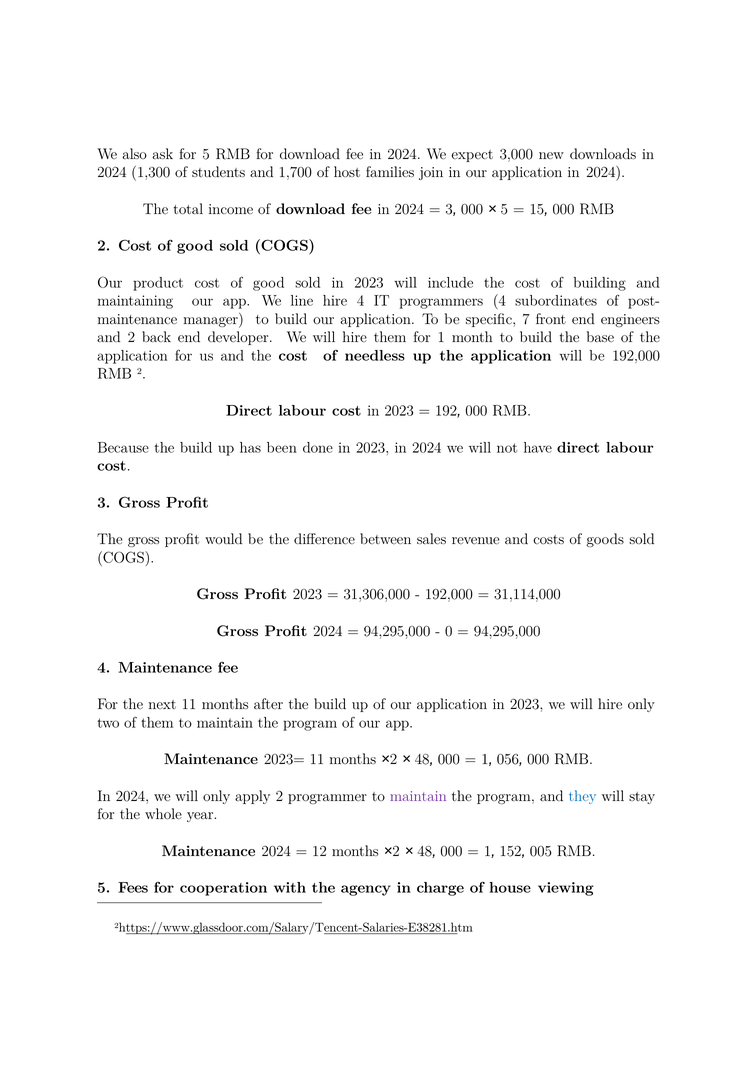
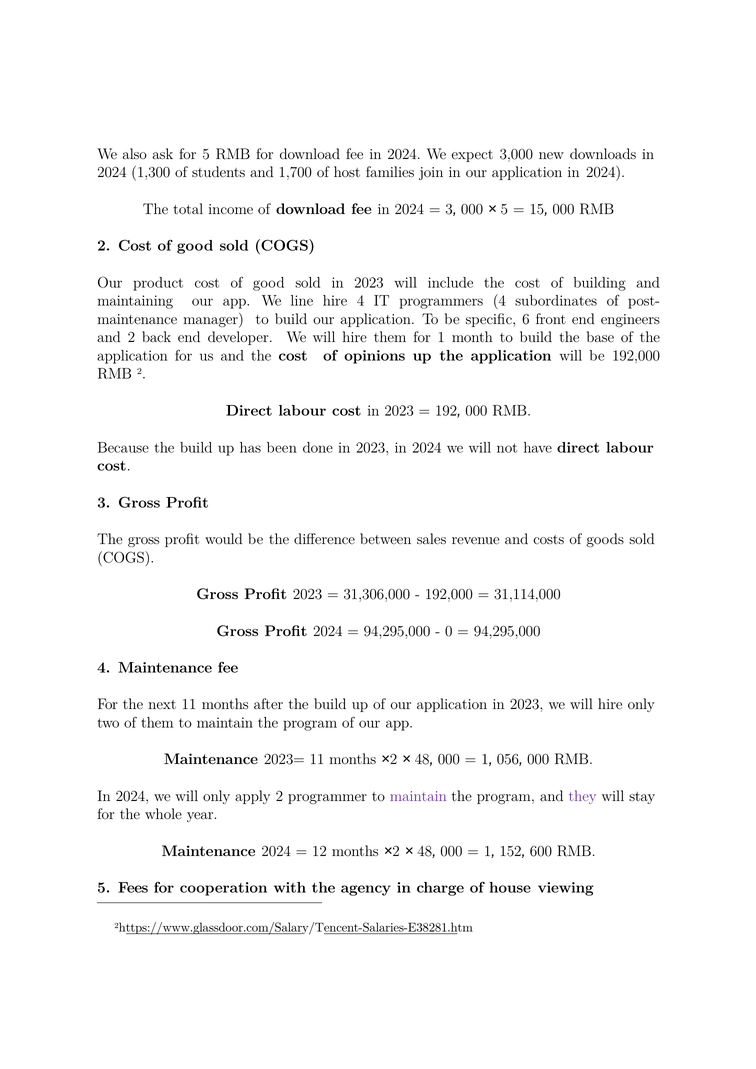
7: 7 -> 6
needless: needless -> opinions
they colour: blue -> purple
005: 005 -> 600
